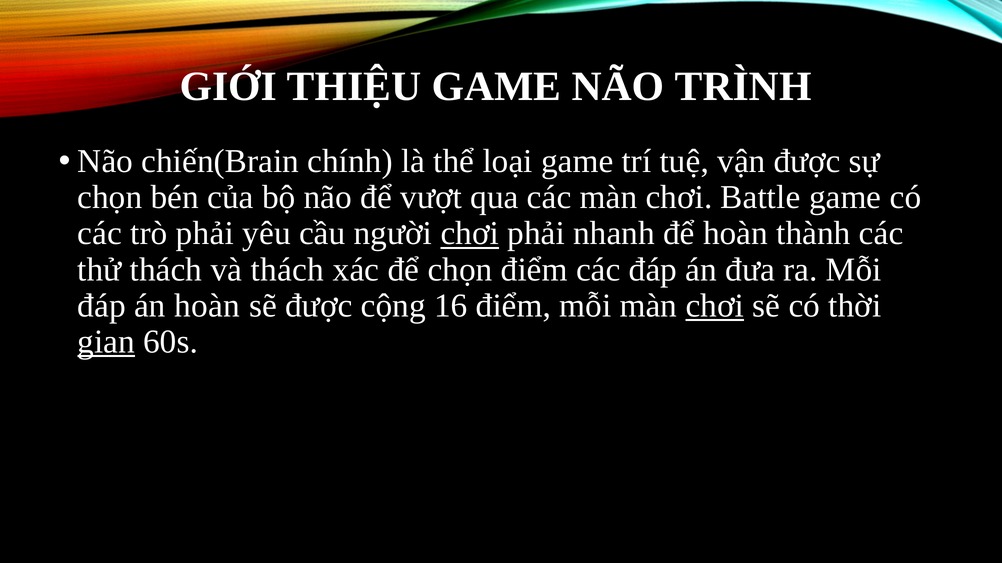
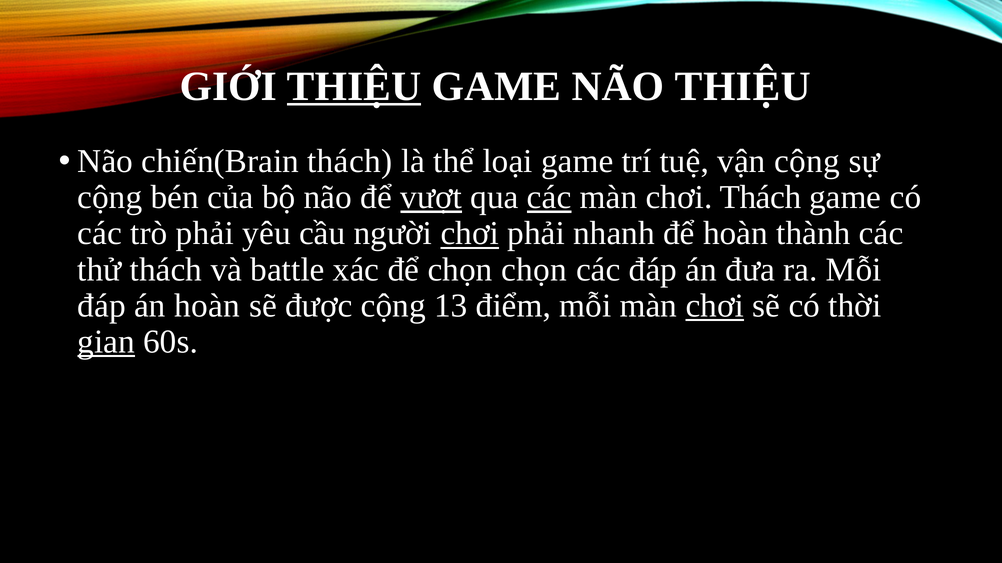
THIỆU at (354, 87) underline: none -> present
NÃO TRÌNH: TRÌNH -> THIỆU
chiến(Brain chính: chính -> thách
vận được: được -> cộng
chọn at (110, 198): chọn -> cộng
vượt underline: none -> present
các at (549, 198) underline: none -> present
chơi Battle: Battle -> Thách
và thách: thách -> battle
chọn điểm: điểm -> chọn
16: 16 -> 13
